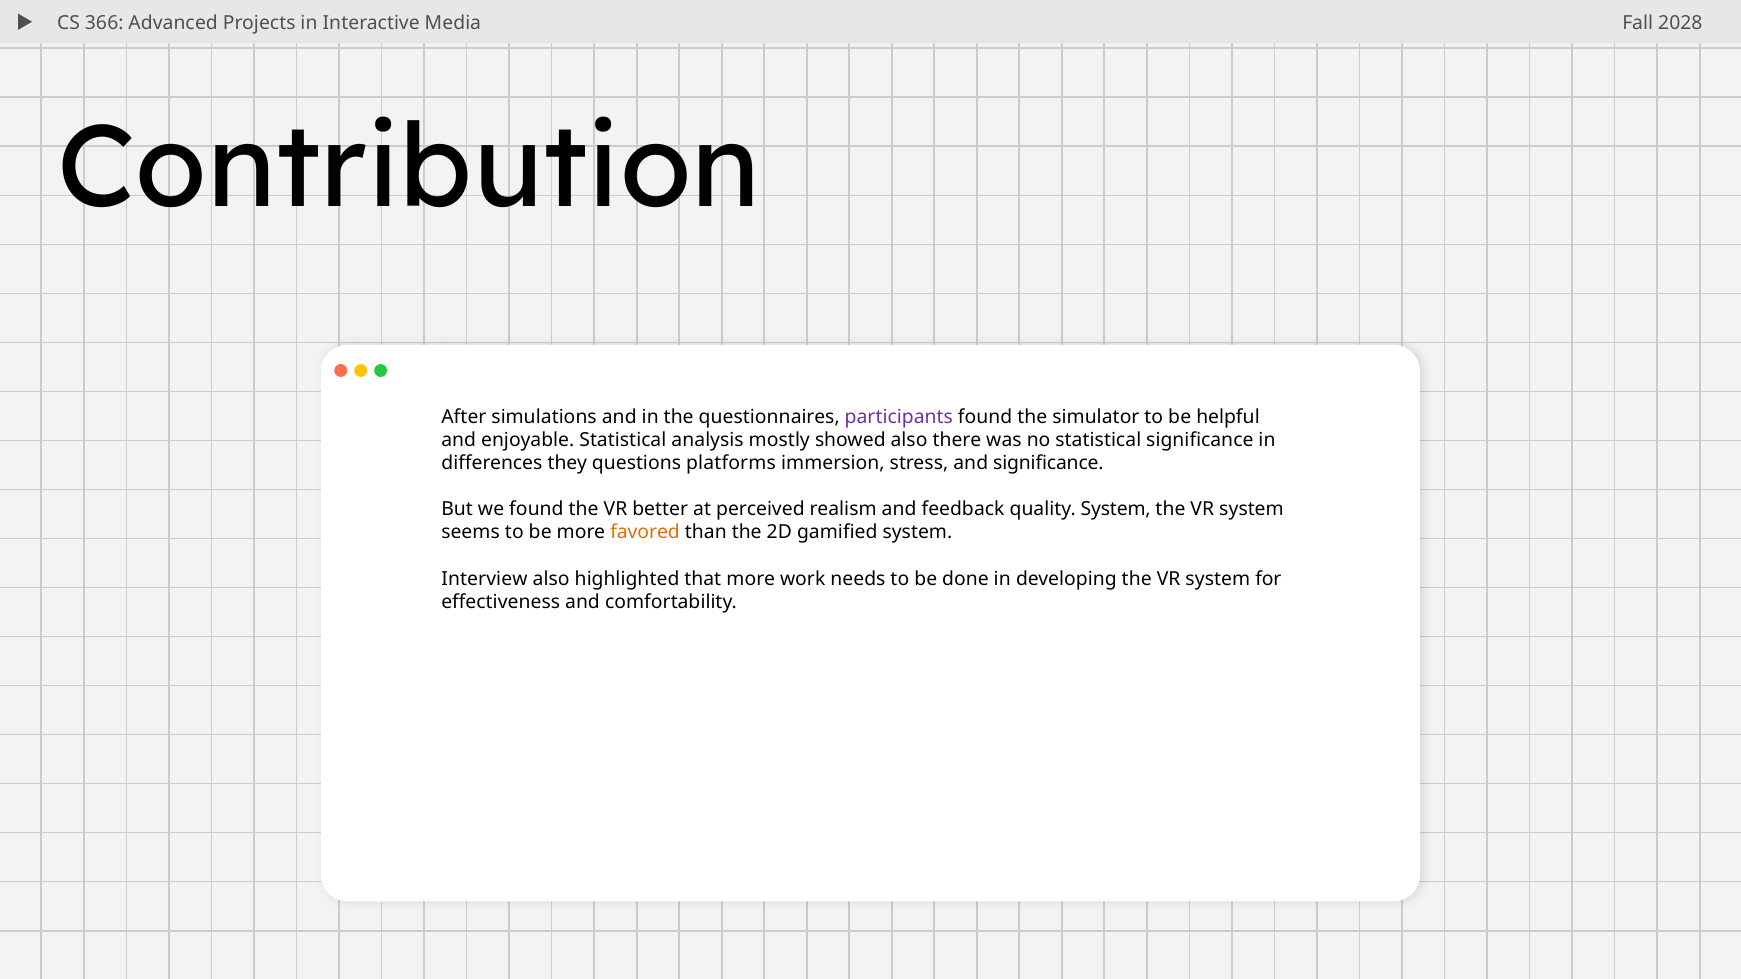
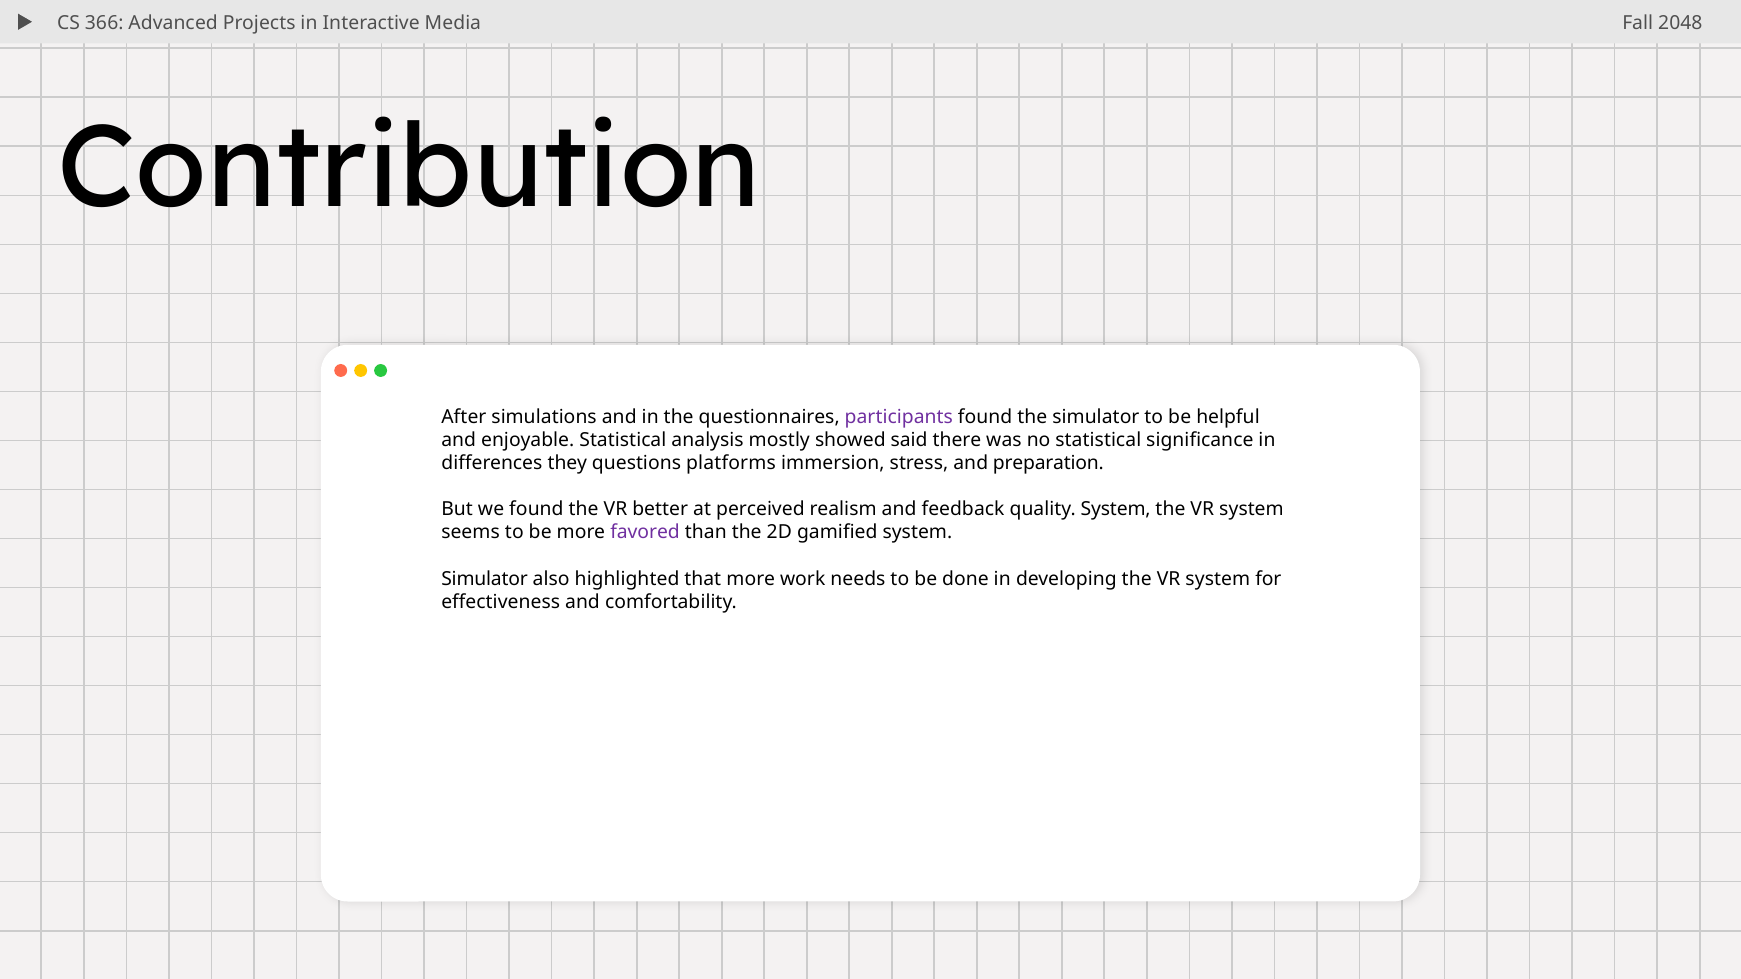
2028: 2028 -> 2048
showed also: also -> said
and significance: significance -> preparation
favored colour: orange -> purple
Interview at (484, 579): Interview -> Simulator
